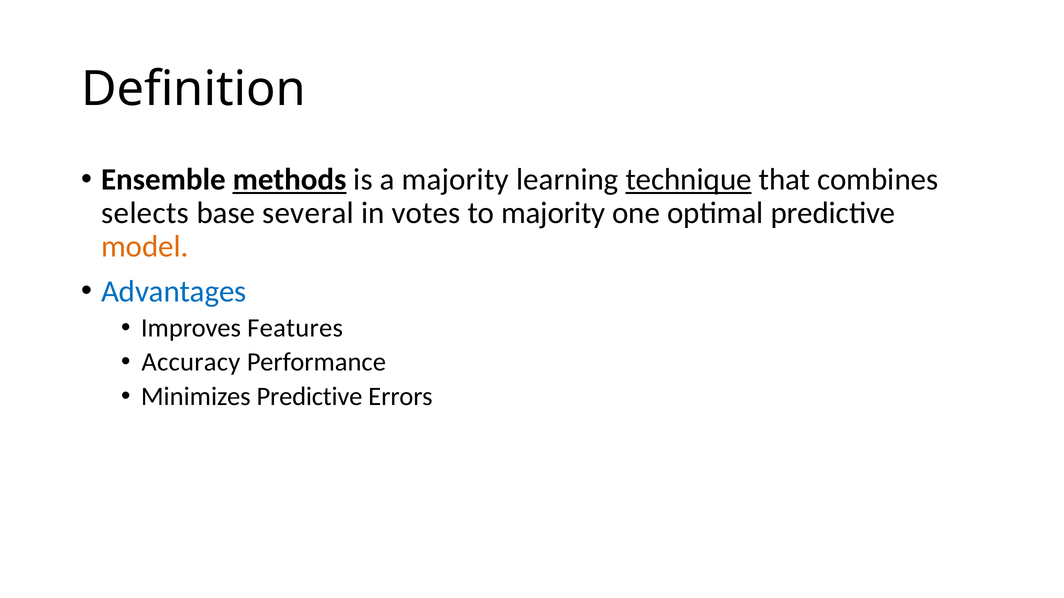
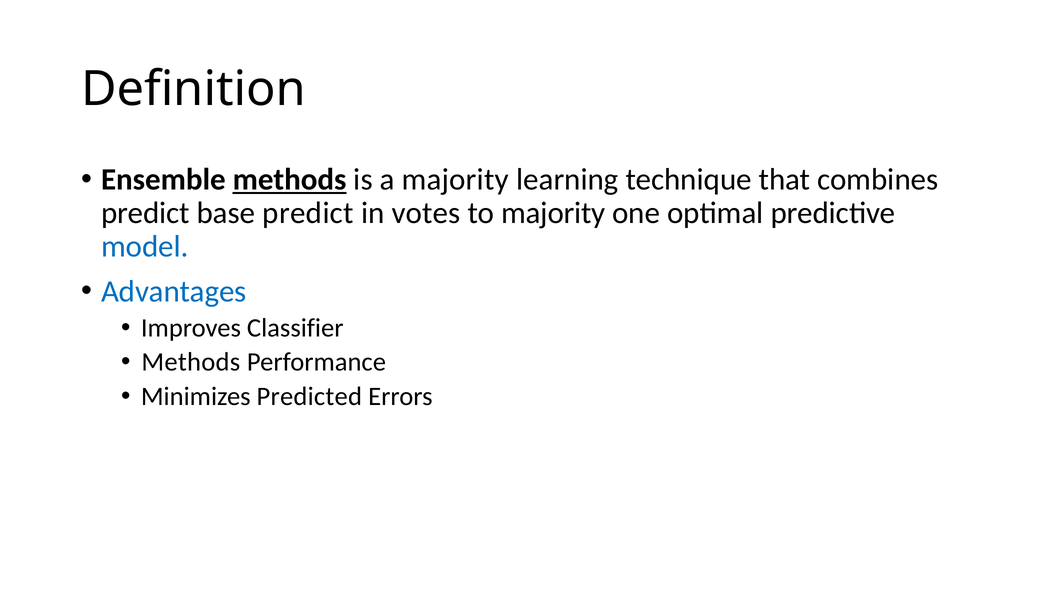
technique underline: present -> none
selects at (145, 213): selects -> predict
base several: several -> predict
model colour: orange -> blue
Features: Features -> Classifier
Accuracy at (191, 362): Accuracy -> Methods
Minimizes Predictive: Predictive -> Predicted
